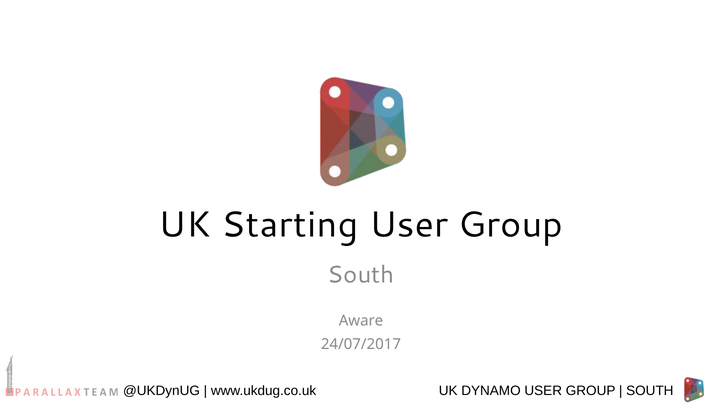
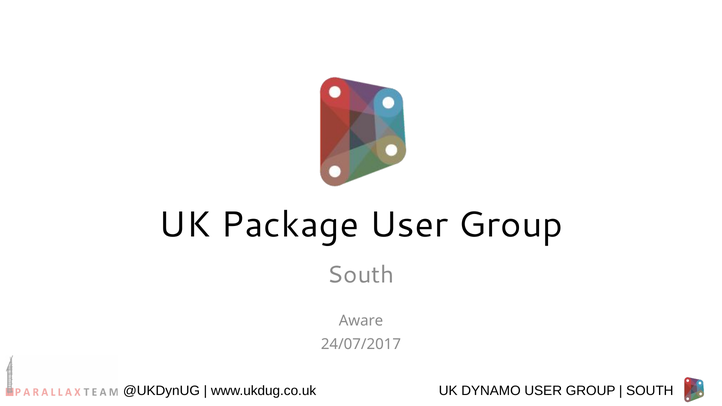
Starting: Starting -> Package
